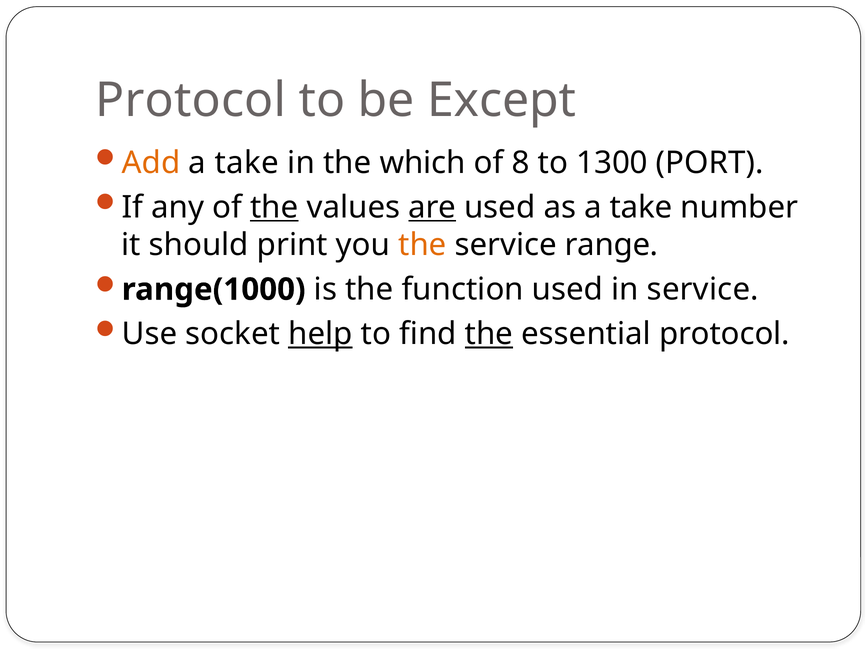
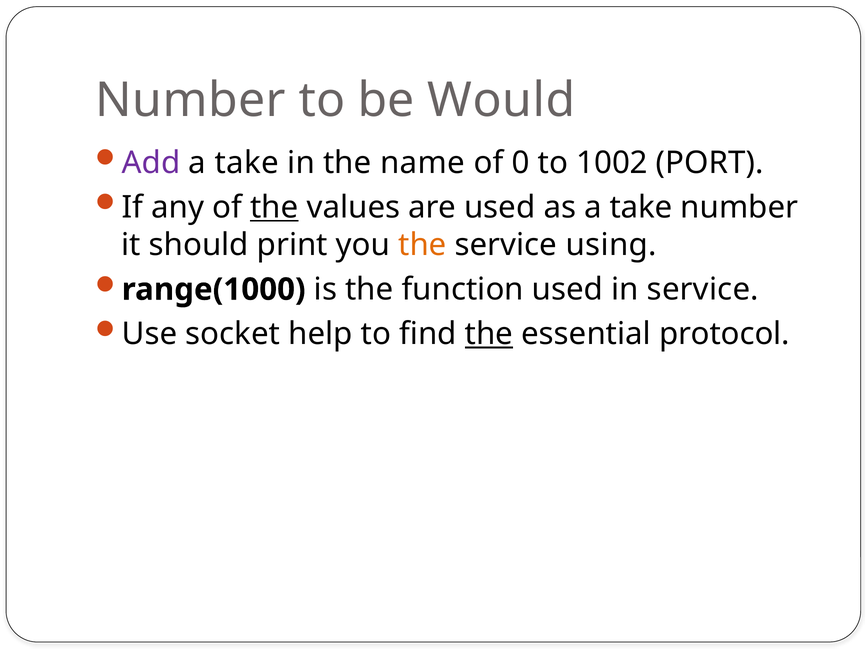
Protocol at (191, 100): Protocol -> Number
Except: Except -> Would
Add colour: orange -> purple
which: which -> name
8: 8 -> 0
1300: 1300 -> 1002
are underline: present -> none
range: range -> using
help underline: present -> none
